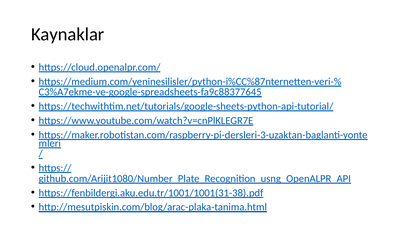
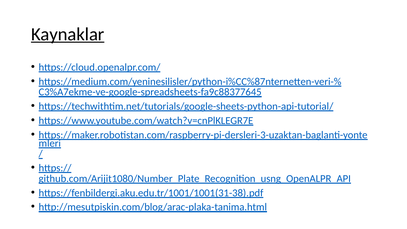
Kaynaklar underline: none -> present
